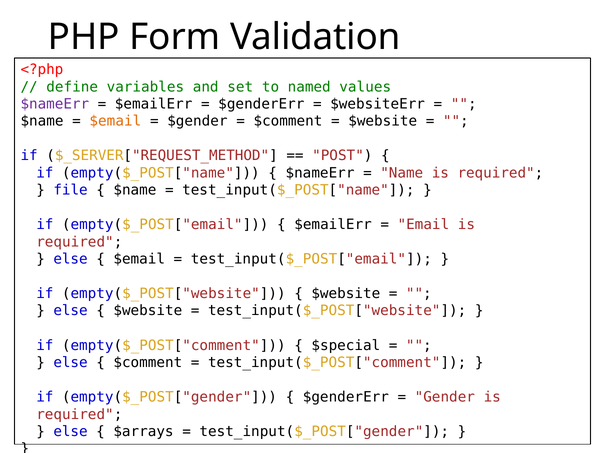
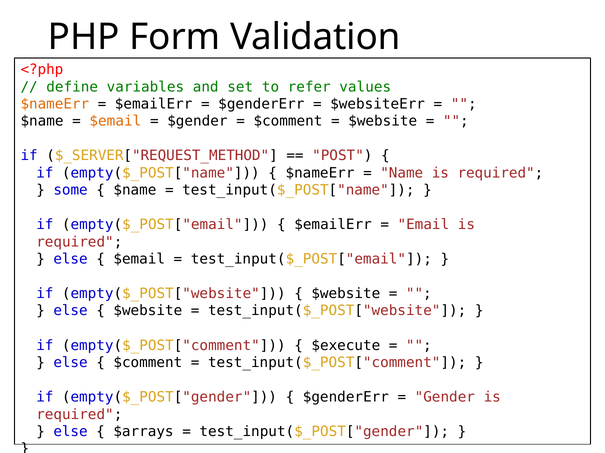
named: named -> refer
$nameErr at (55, 104) colour: purple -> orange
file: file -> some
$special: $special -> $execute
